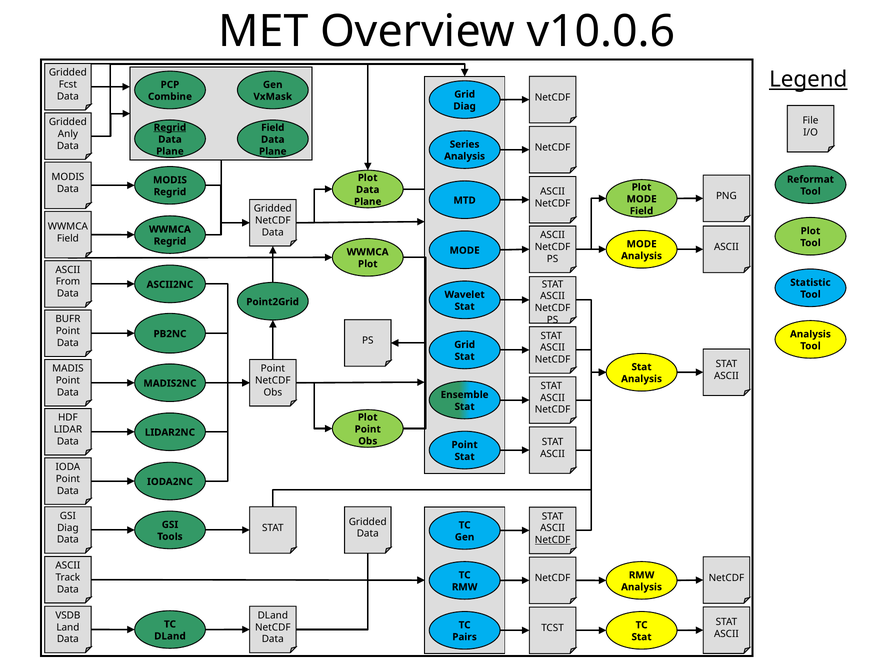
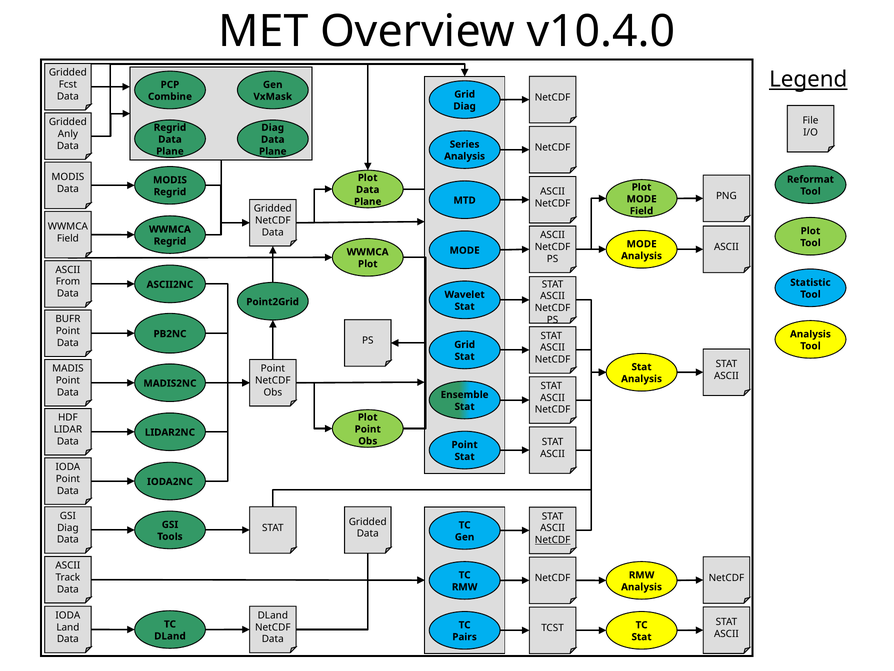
v10.0.6: v10.0.6 -> v10.4.0
Regrid at (170, 127) underline: present -> none
Field at (273, 127): Field -> Diag
VSDB at (68, 615): VSDB -> IODA
